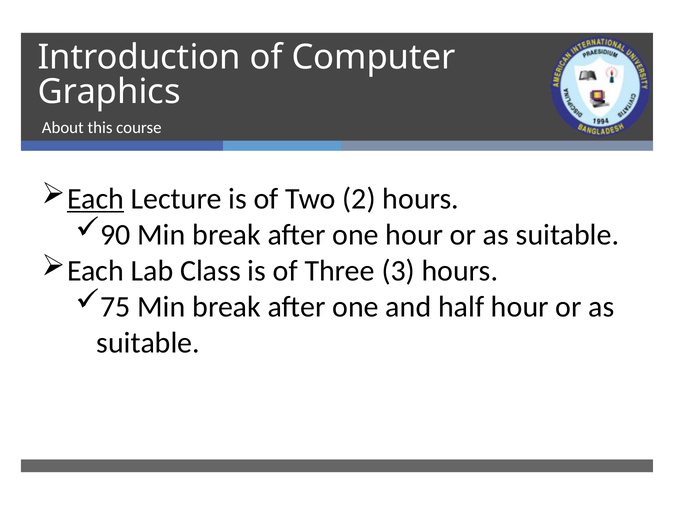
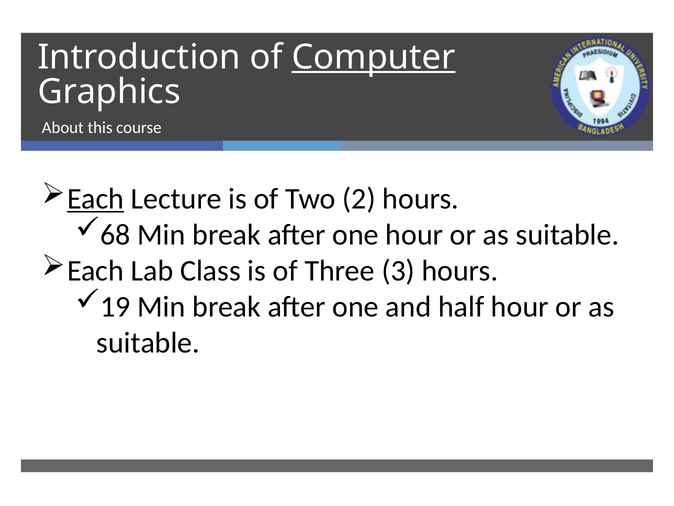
Computer underline: none -> present
90: 90 -> 68
75: 75 -> 19
